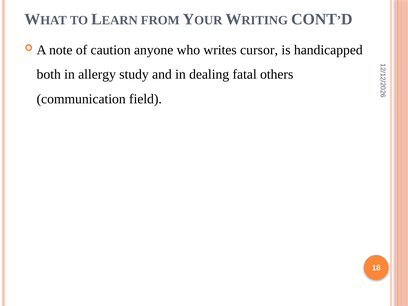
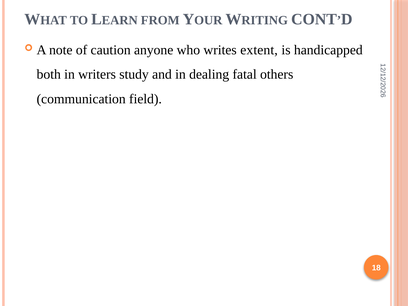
cursor: cursor -> extent
allergy: allergy -> writers
